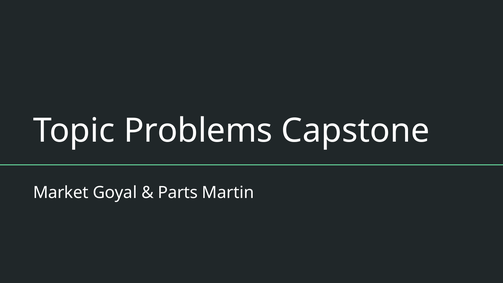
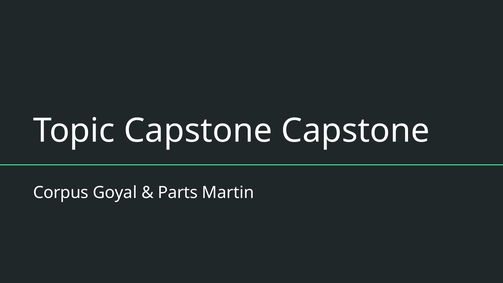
Topic Problems: Problems -> Capstone
Market: Market -> Corpus
